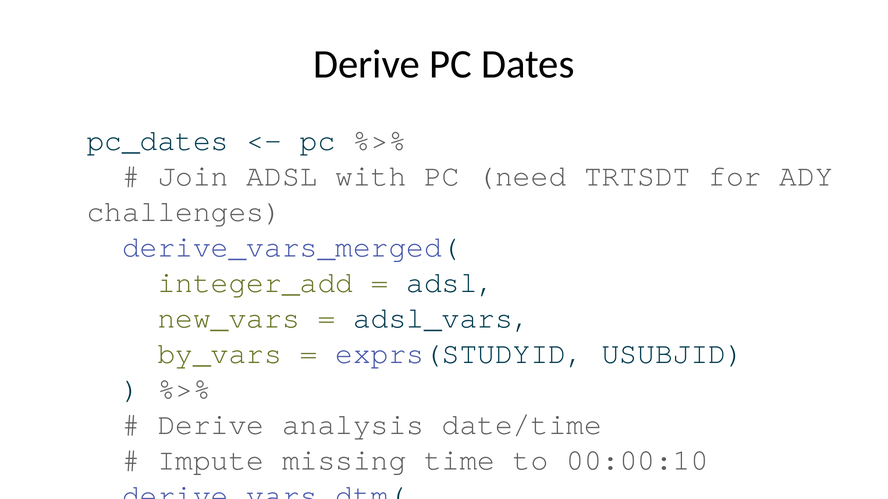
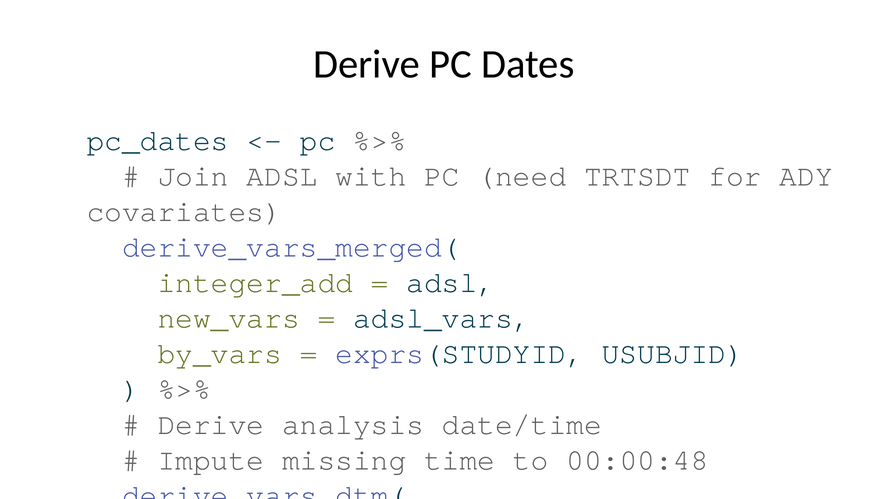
challenges: challenges -> covariates
00:00:10: 00:00:10 -> 00:00:48
